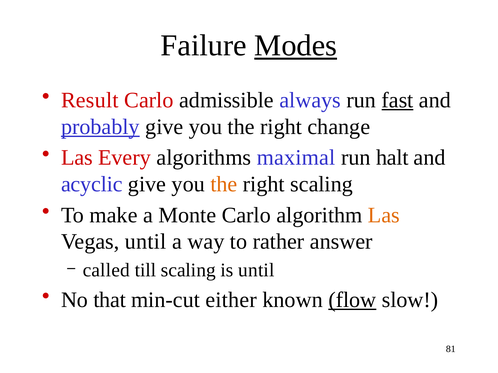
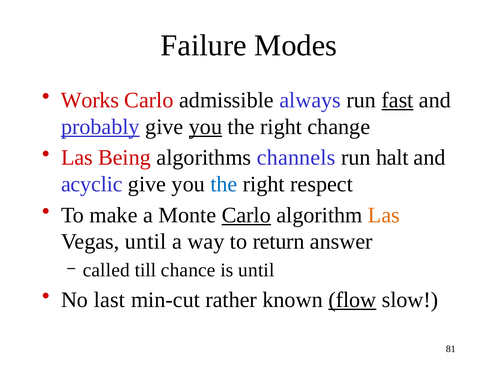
Modes underline: present -> none
Result: Result -> Works
you at (206, 127) underline: none -> present
Every: Every -> Being
maximal: maximal -> channels
the at (224, 184) colour: orange -> blue
right scaling: scaling -> respect
Carlo at (246, 215) underline: none -> present
rather: rather -> return
till scaling: scaling -> chance
that: that -> last
either: either -> rather
